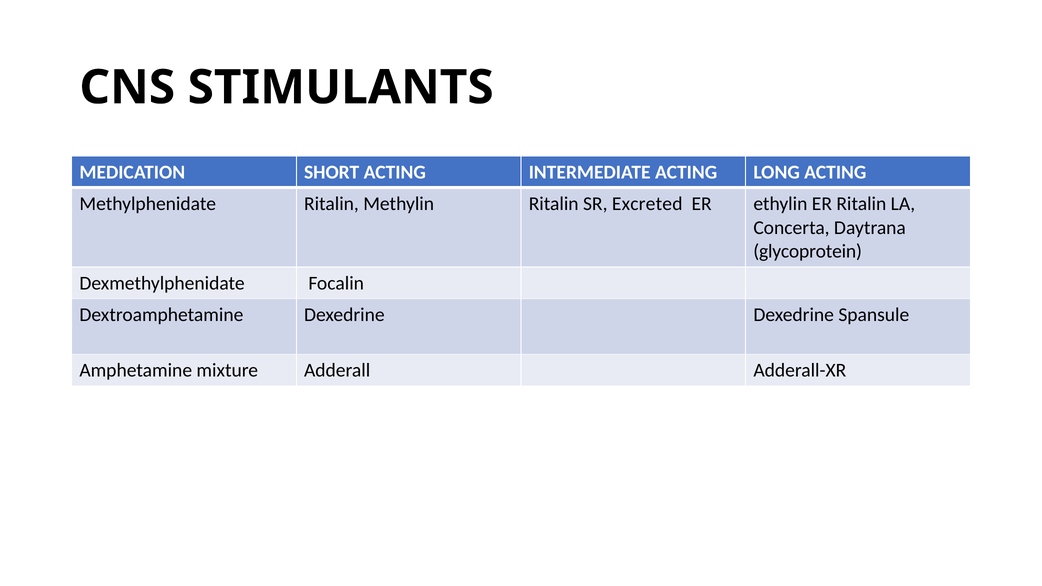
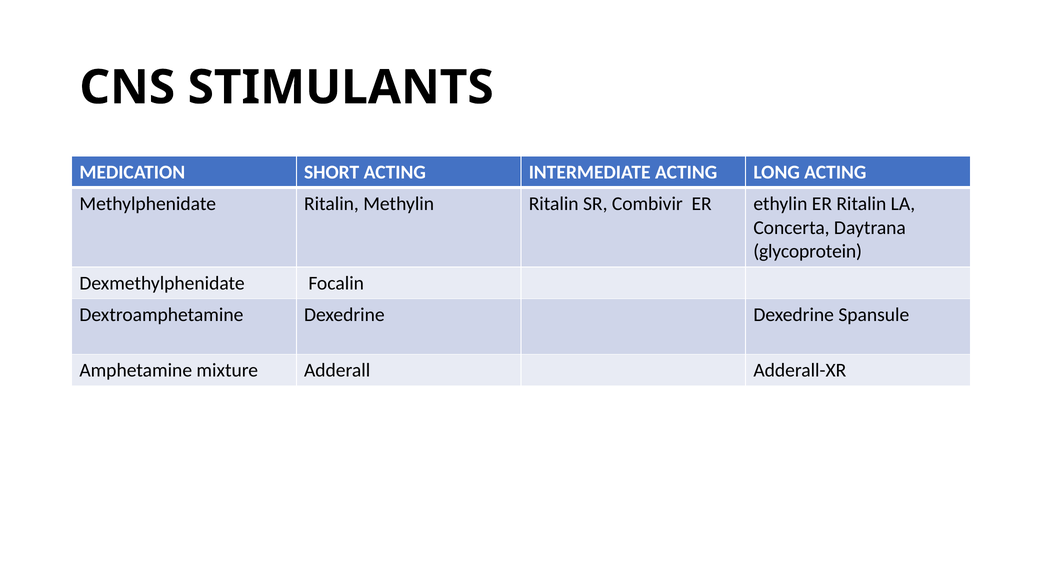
Excreted: Excreted -> Combivir
